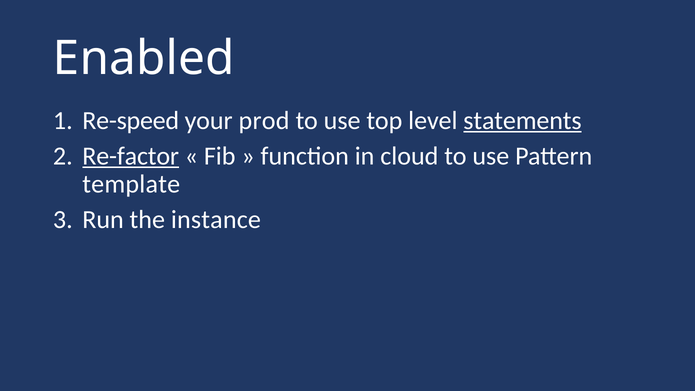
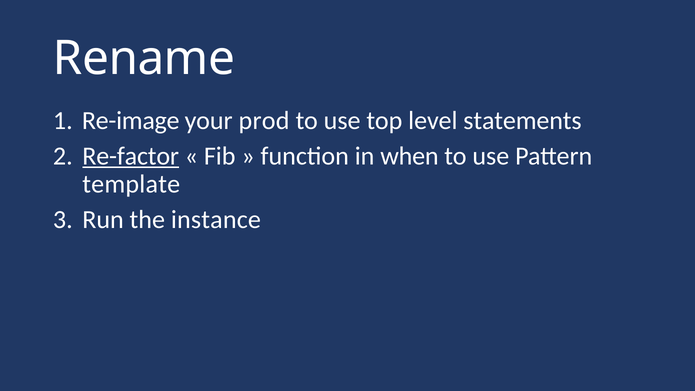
Enabled: Enabled -> Rename
Re-speed: Re-speed -> Re-image
statements underline: present -> none
cloud: cloud -> when
